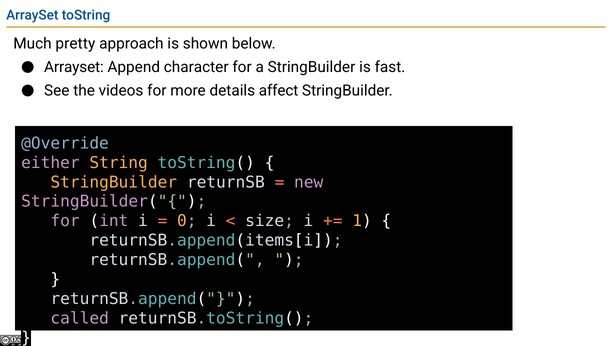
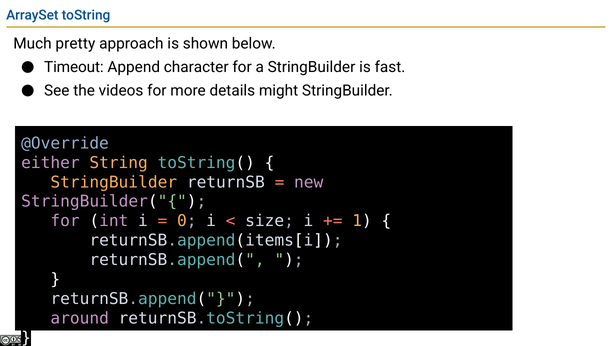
Arrayset at (74, 67): Arrayset -> Timeout
affect: affect -> might
called: called -> around
